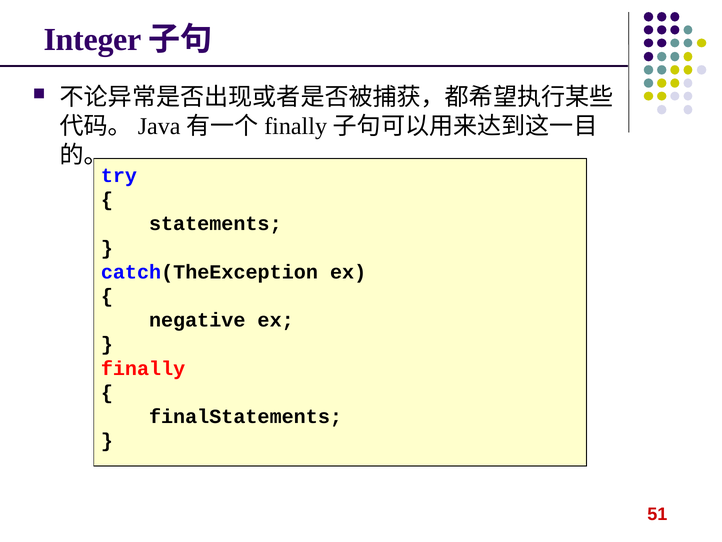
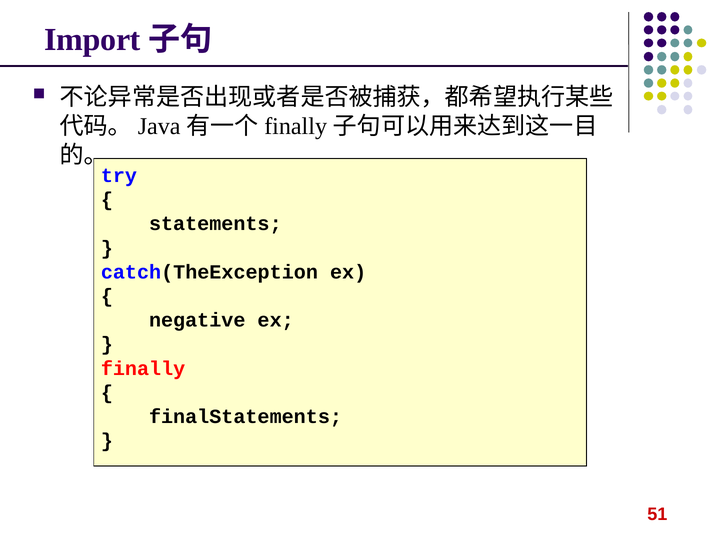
Integer: Integer -> Import
